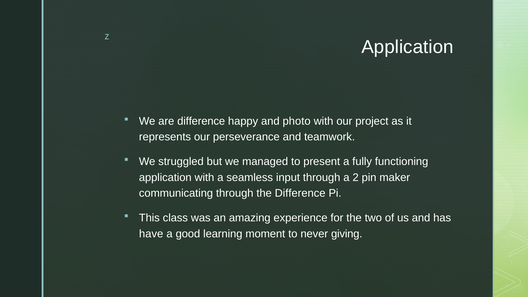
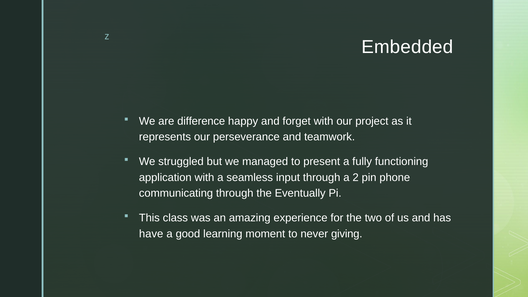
Application at (407, 47): Application -> Embedded
photo: photo -> forget
maker: maker -> phone
the Difference: Difference -> Eventually
